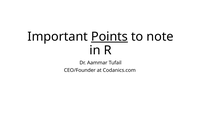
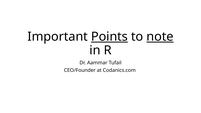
note underline: none -> present
